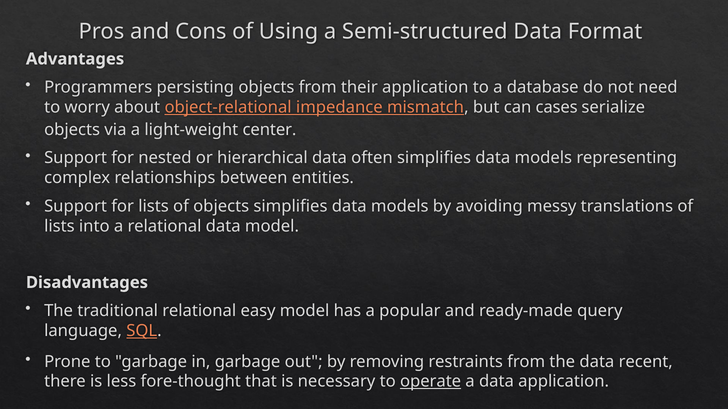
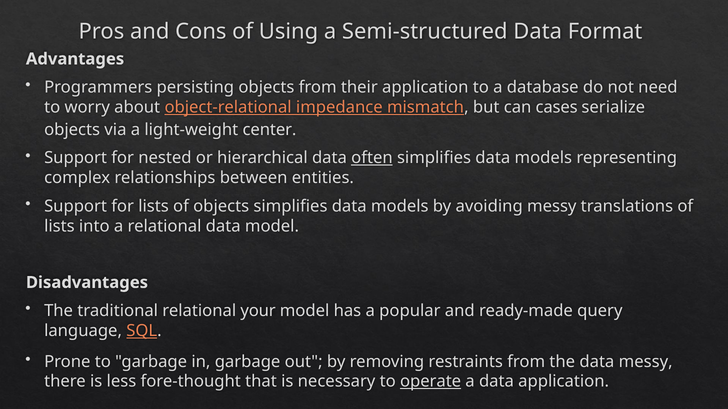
often underline: none -> present
easy: easy -> your
data recent: recent -> messy
